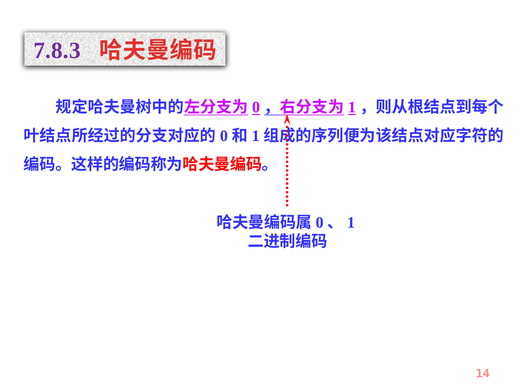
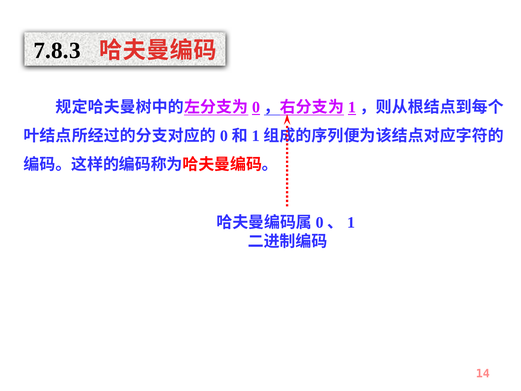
7.8.3 colour: purple -> black
